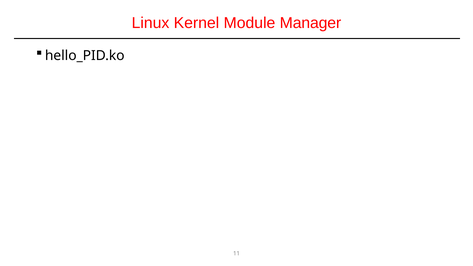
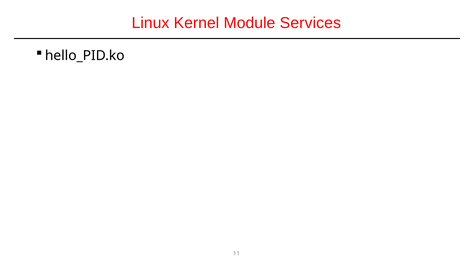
Manager: Manager -> Services
